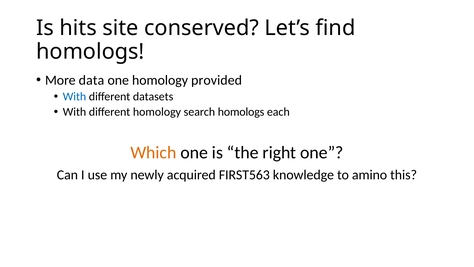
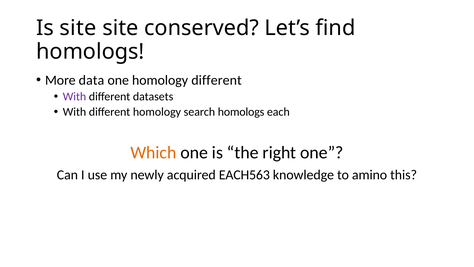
Is hits: hits -> site
homology provided: provided -> different
With at (75, 96) colour: blue -> purple
FIRST563: FIRST563 -> EACH563
